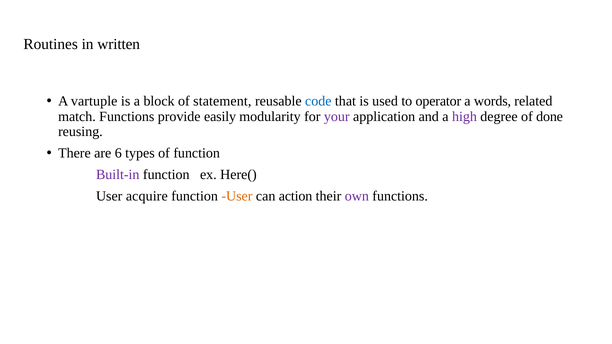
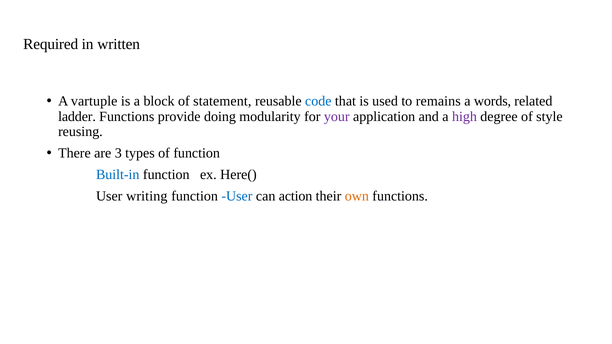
Routines: Routines -> Required
operator: operator -> remains
match: match -> ladder
easily: easily -> doing
done: done -> style
6: 6 -> 3
Built-in colour: purple -> blue
acquire: acquire -> writing
User at (237, 196) colour: orange -> blue
own colour: purple -> orange
